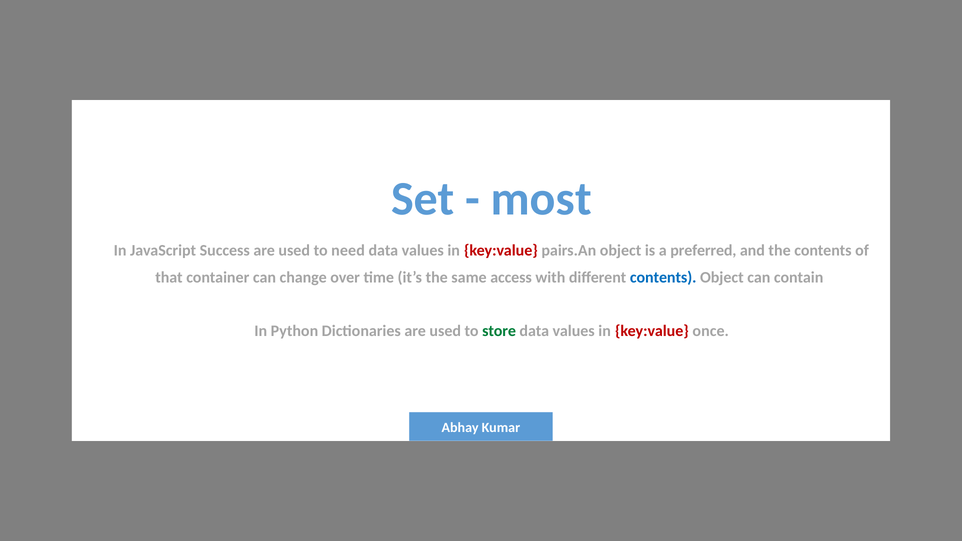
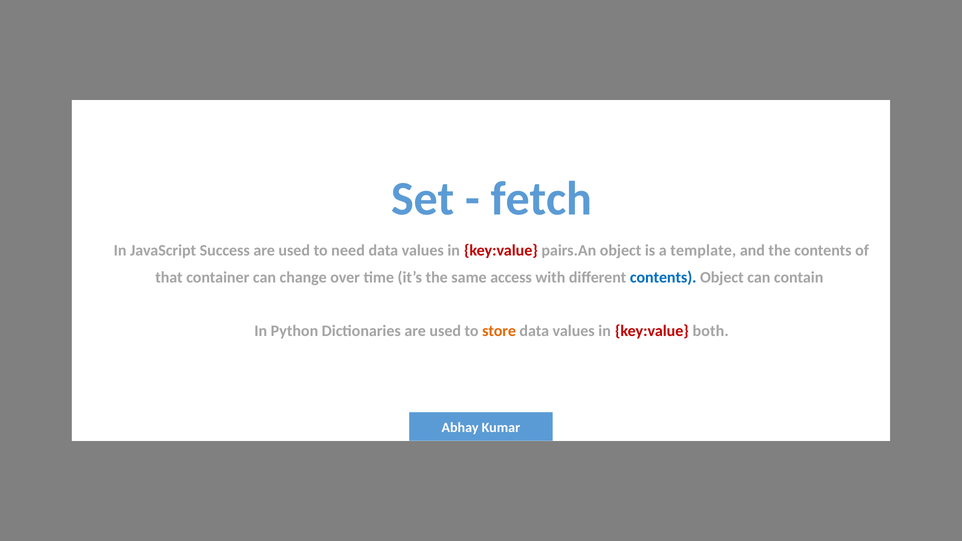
most: most -> fetch
preferred: preferred -> template
store colour: green -> orange
once: once -> both
